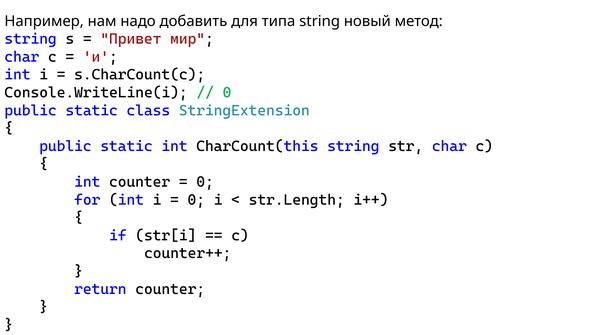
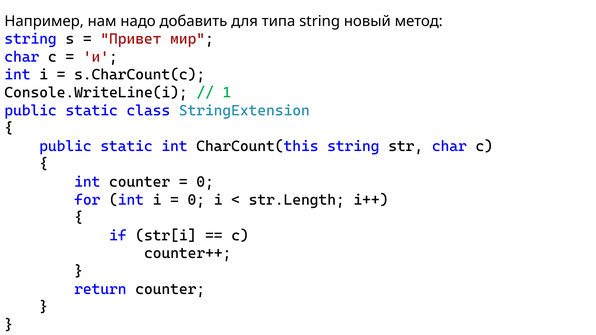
0 at (227, 93): 0 -> 1
